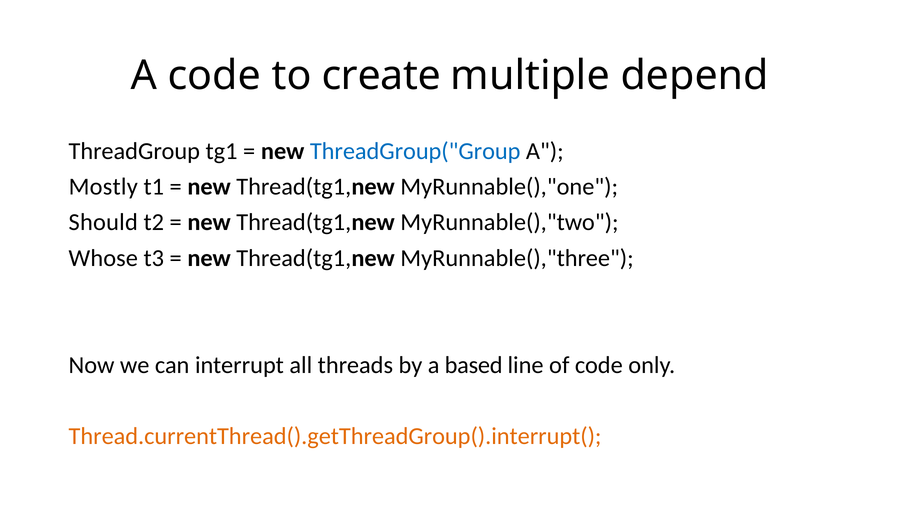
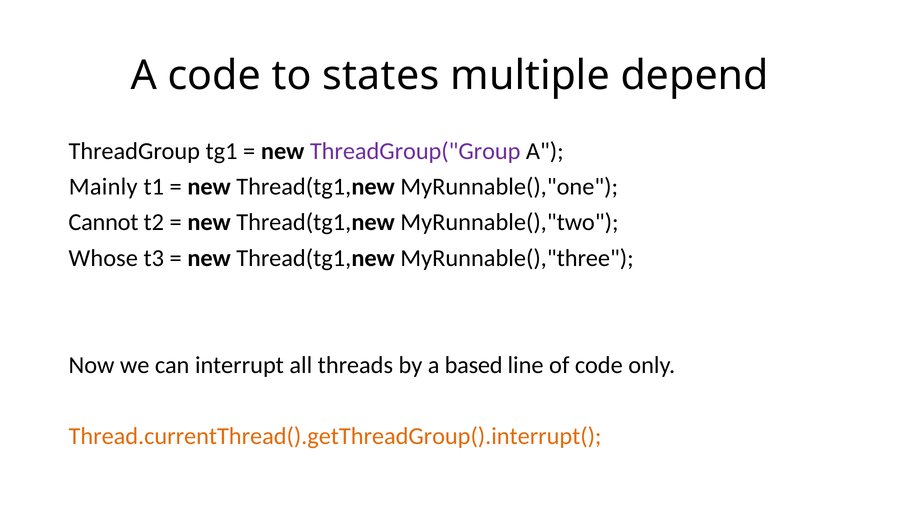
create: create -> states
ThreadGroup("Group colour: blue -> purple
Mostly: Mostly -> Mainly
Should: Should -> Cannot
